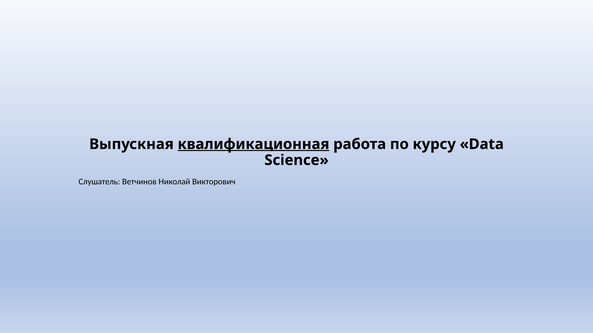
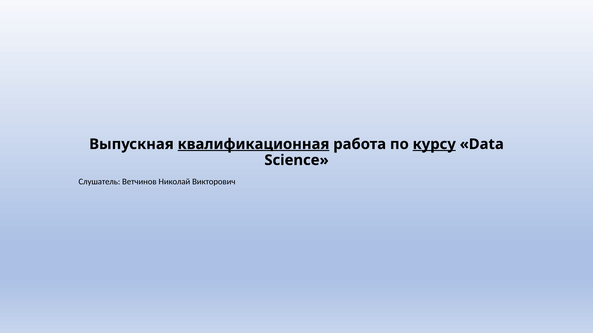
курсу underline: none -> present
